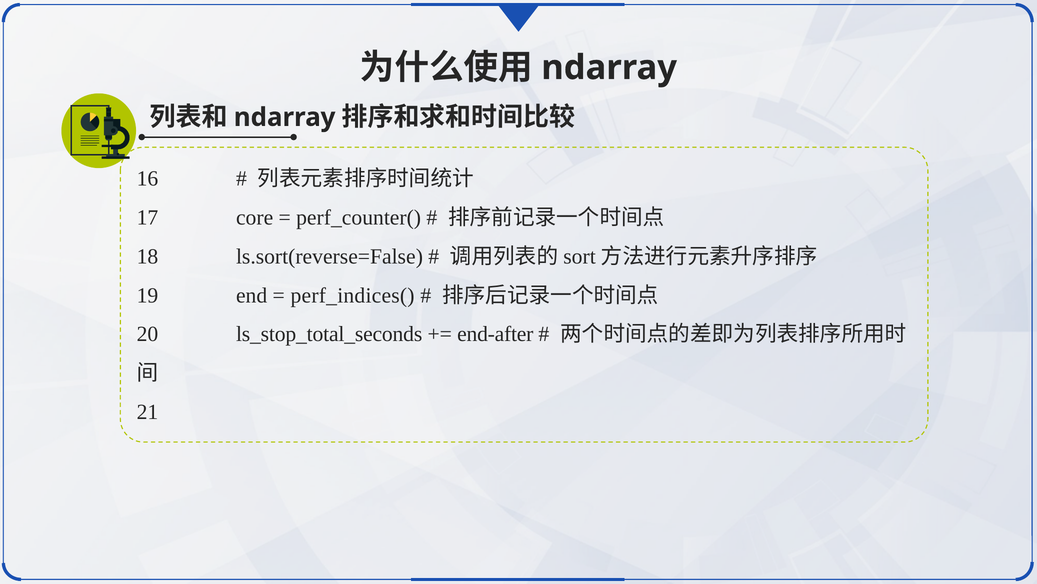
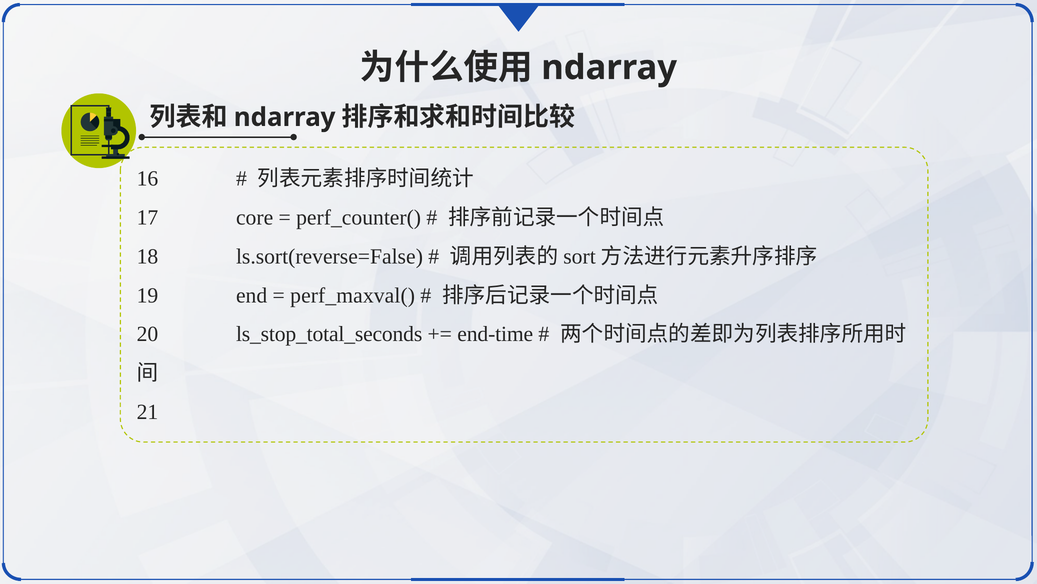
perf_indices(: perf_indices( -> perf_maxval(
end-after: end-after -> end-time
